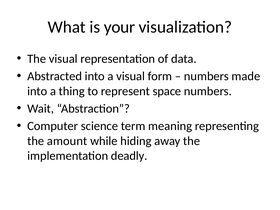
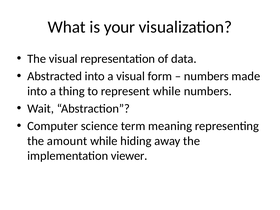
represent space: space -> while
deadly: deadly -> viewer
